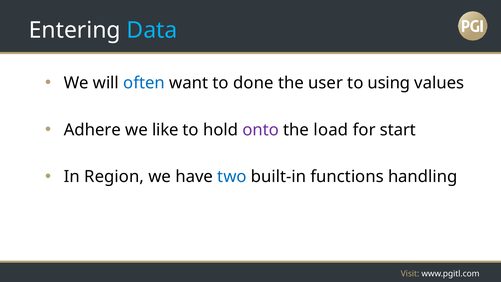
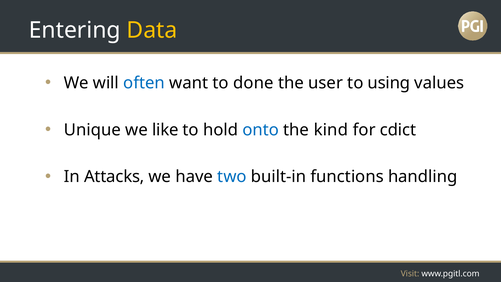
Data colour: light blue -> yellow
Adhere: Adhere -> Unique
onto colour: purple -> blue
load: load -> kind
start: start -> cdict
Region: Region -> Attacks
